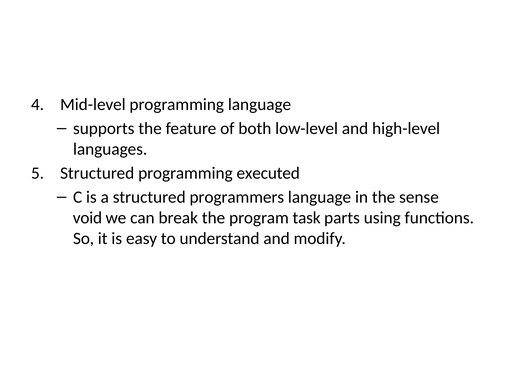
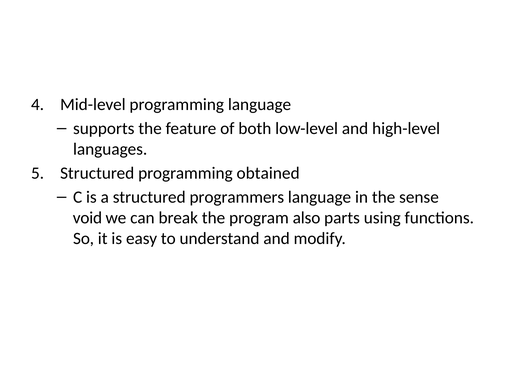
executed: executed -> obtained
task: task -> also
